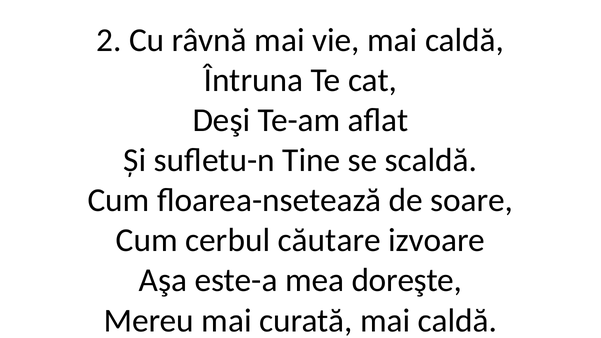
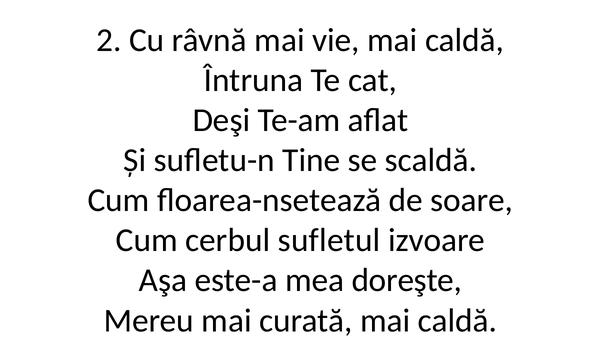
căutare: căutare -> sufletul
